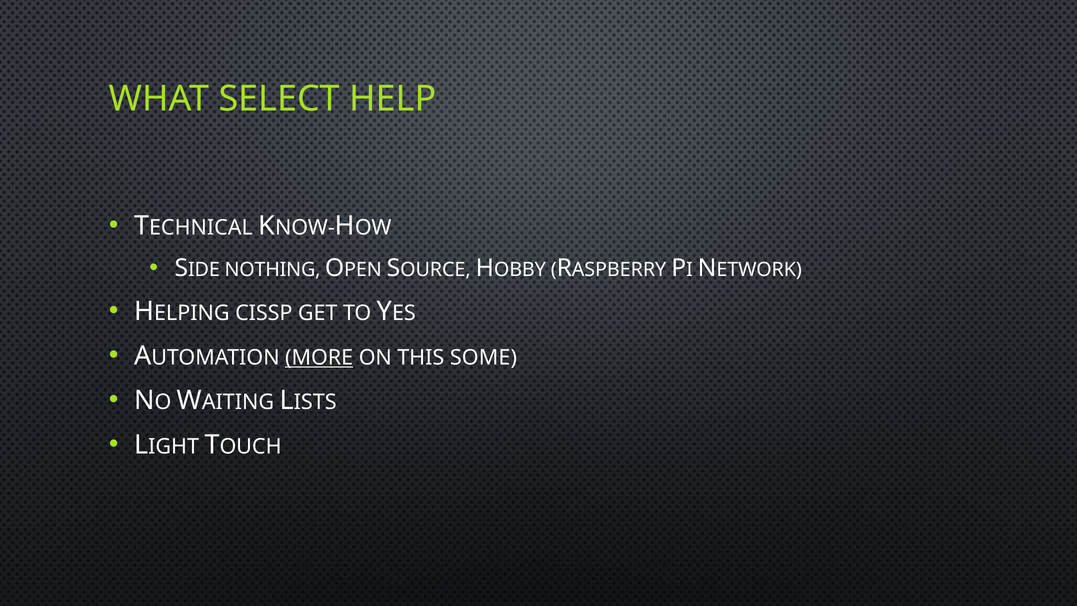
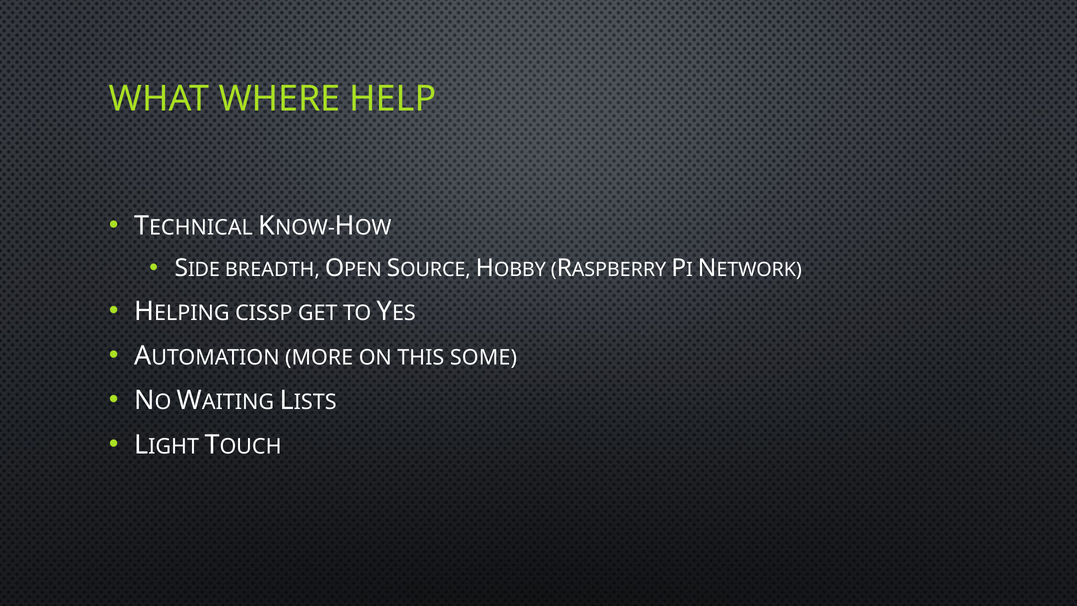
SELECT: SELECT -> WHERE
NOTHING: NOTHING -> BREADTH
MORE underline: present -> none
